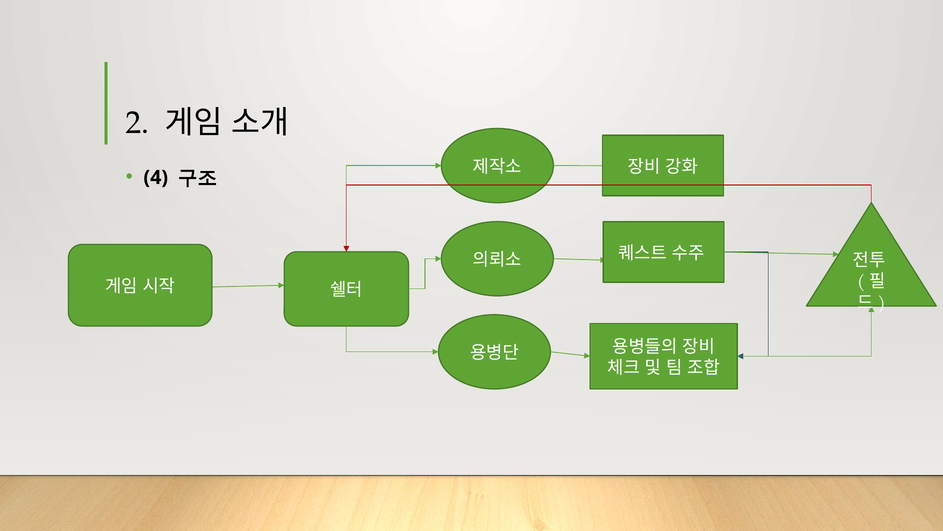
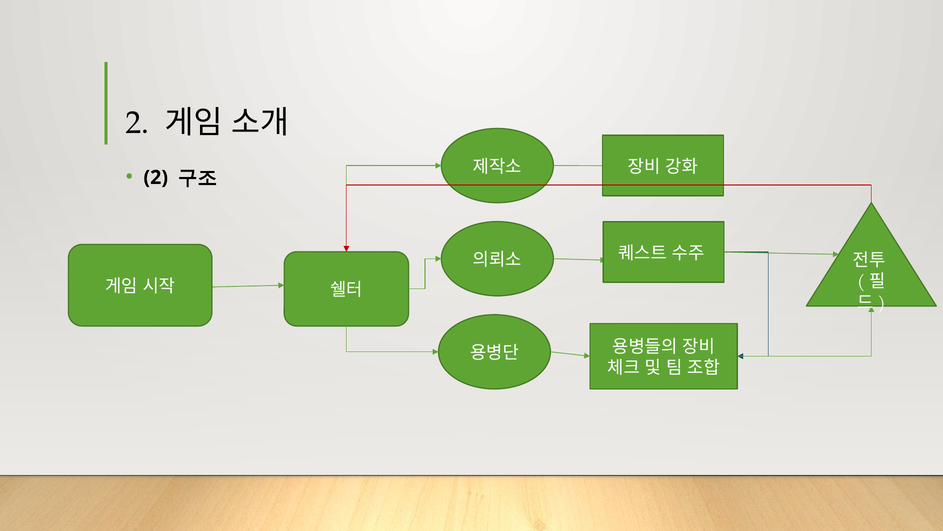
4 at (156, 177): 4 -> 2
